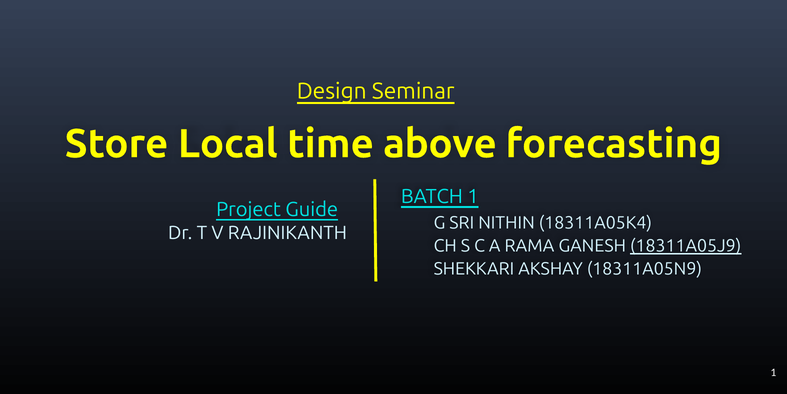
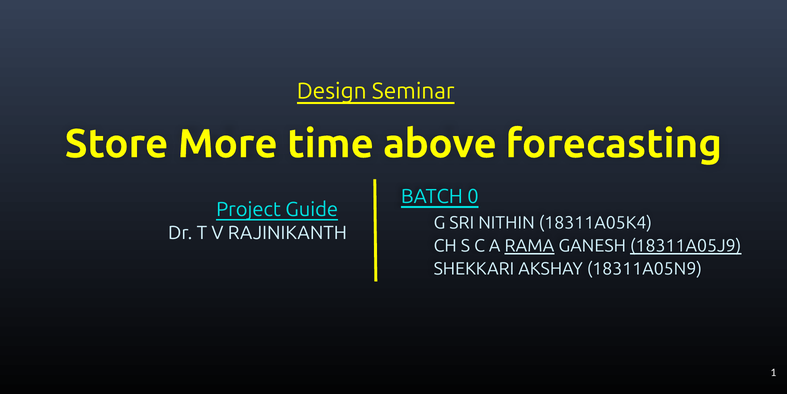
Local: Local -> More
BATCH 1: 1 -> 0
RAMA underline: none -> present
